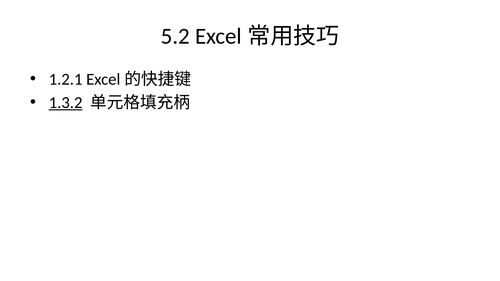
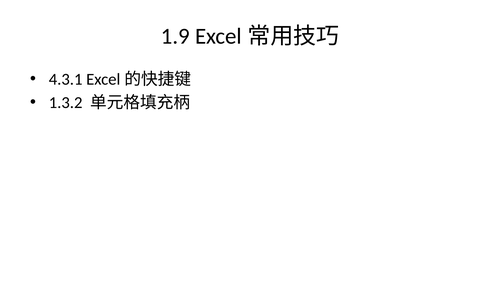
5.2: 5.2 -> 1.9
1.2.1: 1.2.1 -> 4.3.1
1.3.2 underline: present -> none
